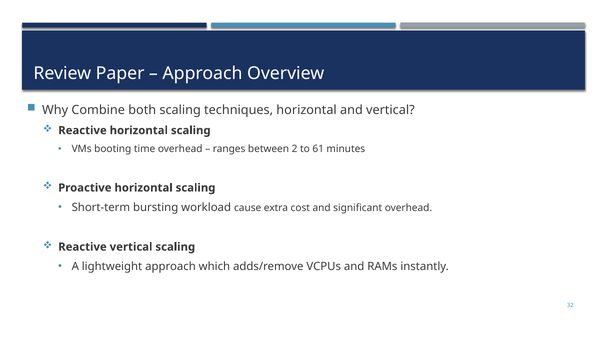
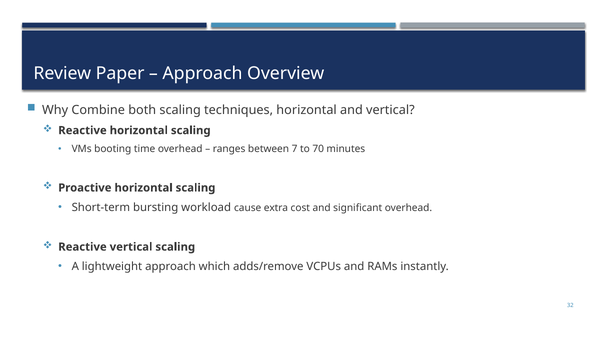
2: 2 -> 7
61: 61 -> 70
